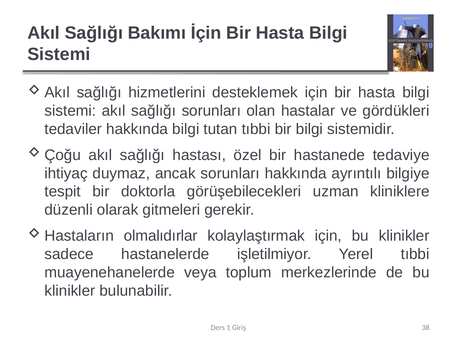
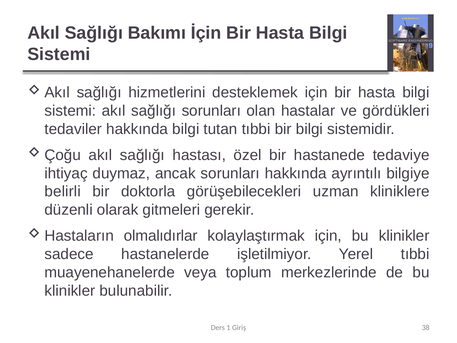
tespit: tespit -> belirli
